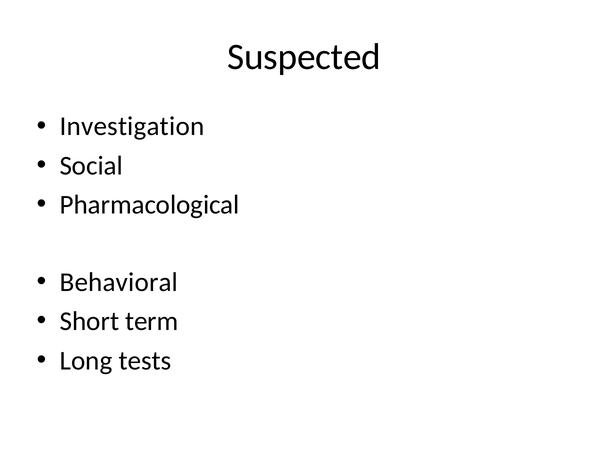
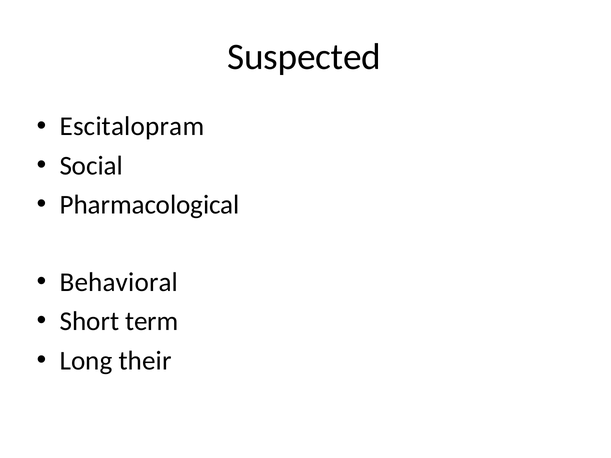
Investigation: Investigation -> Escitalopram
tests: tests -> their
